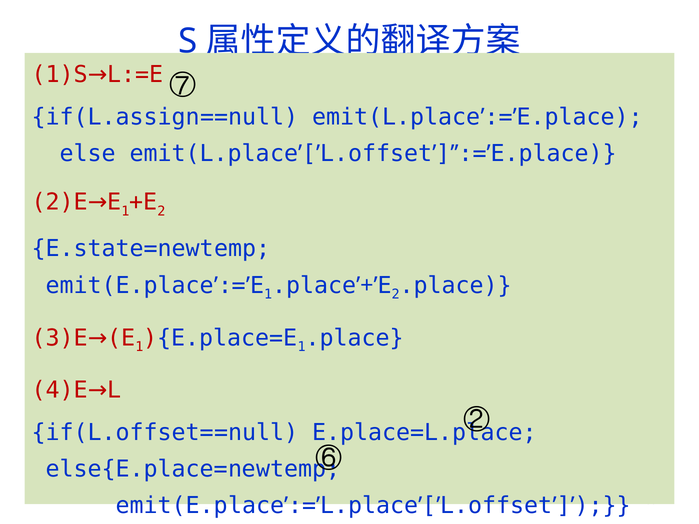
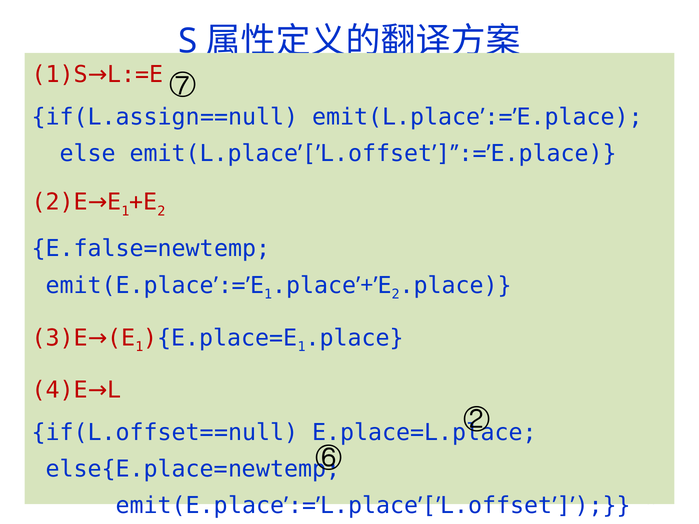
E.state=newtemp: E.state=newtemp -> E.false=newtemp
